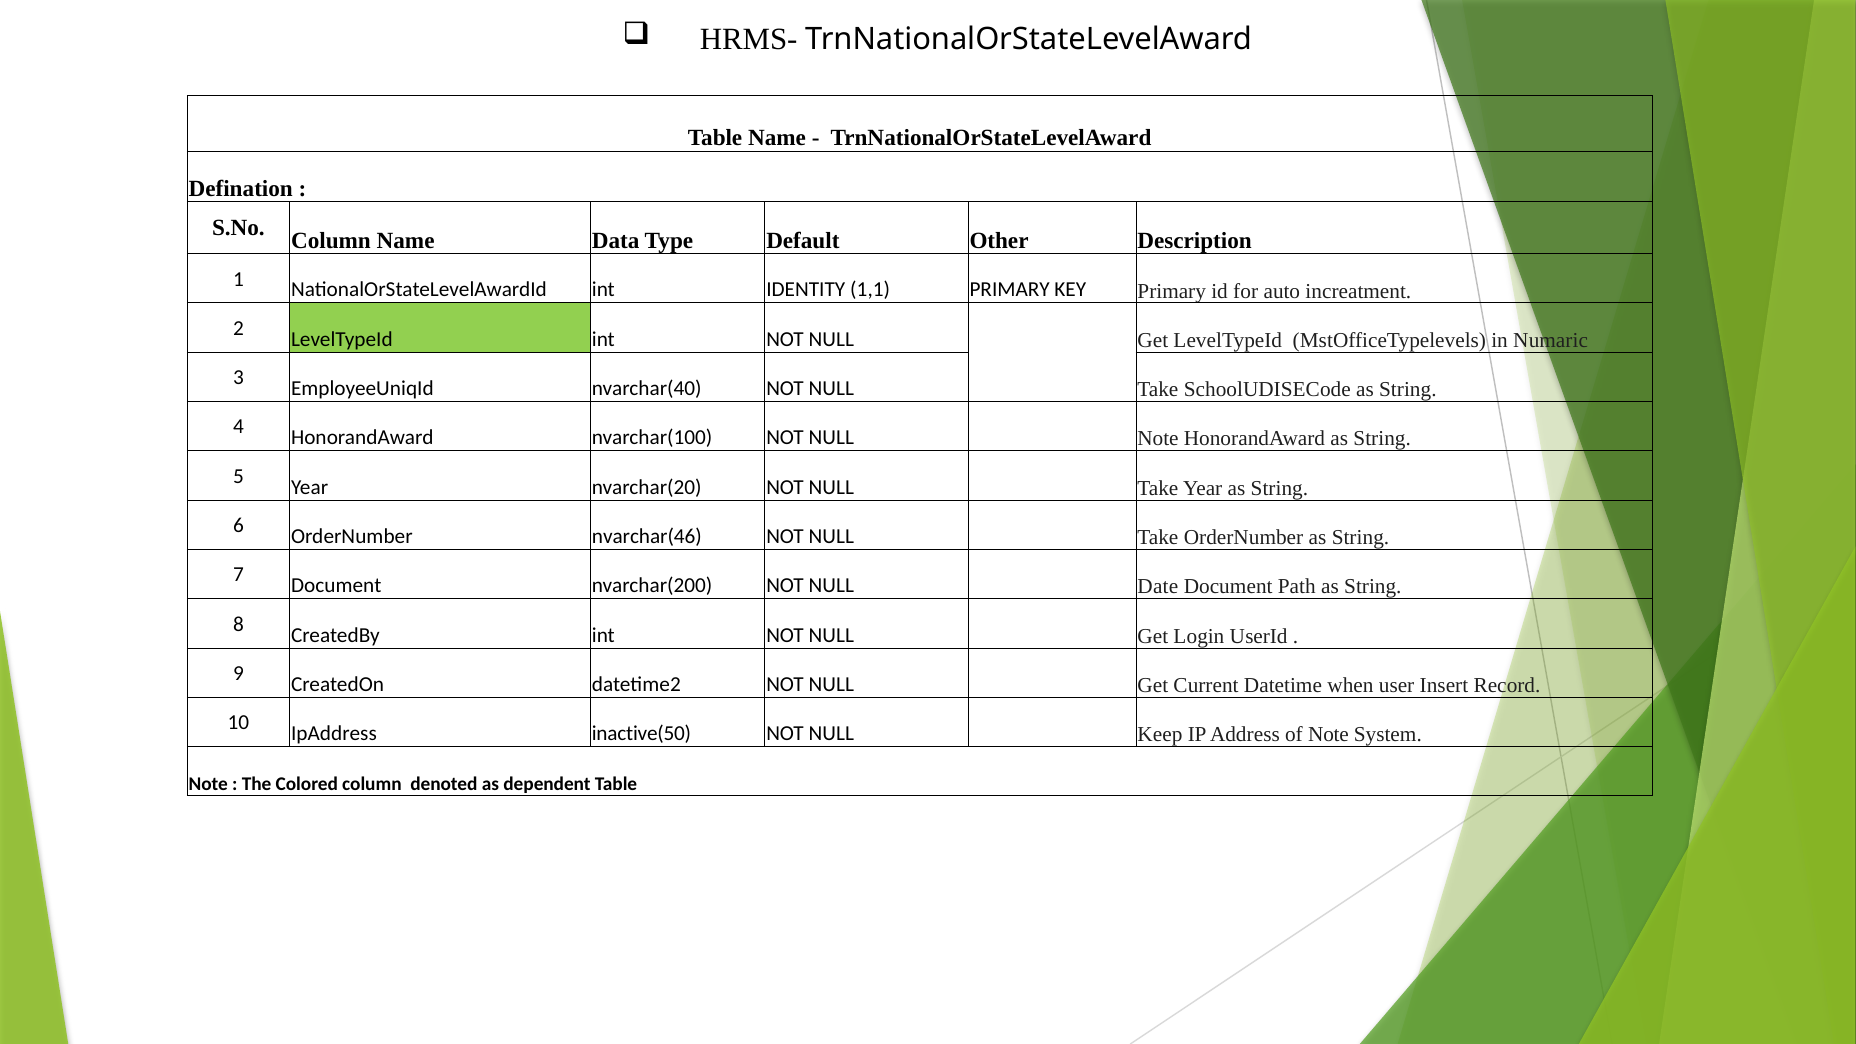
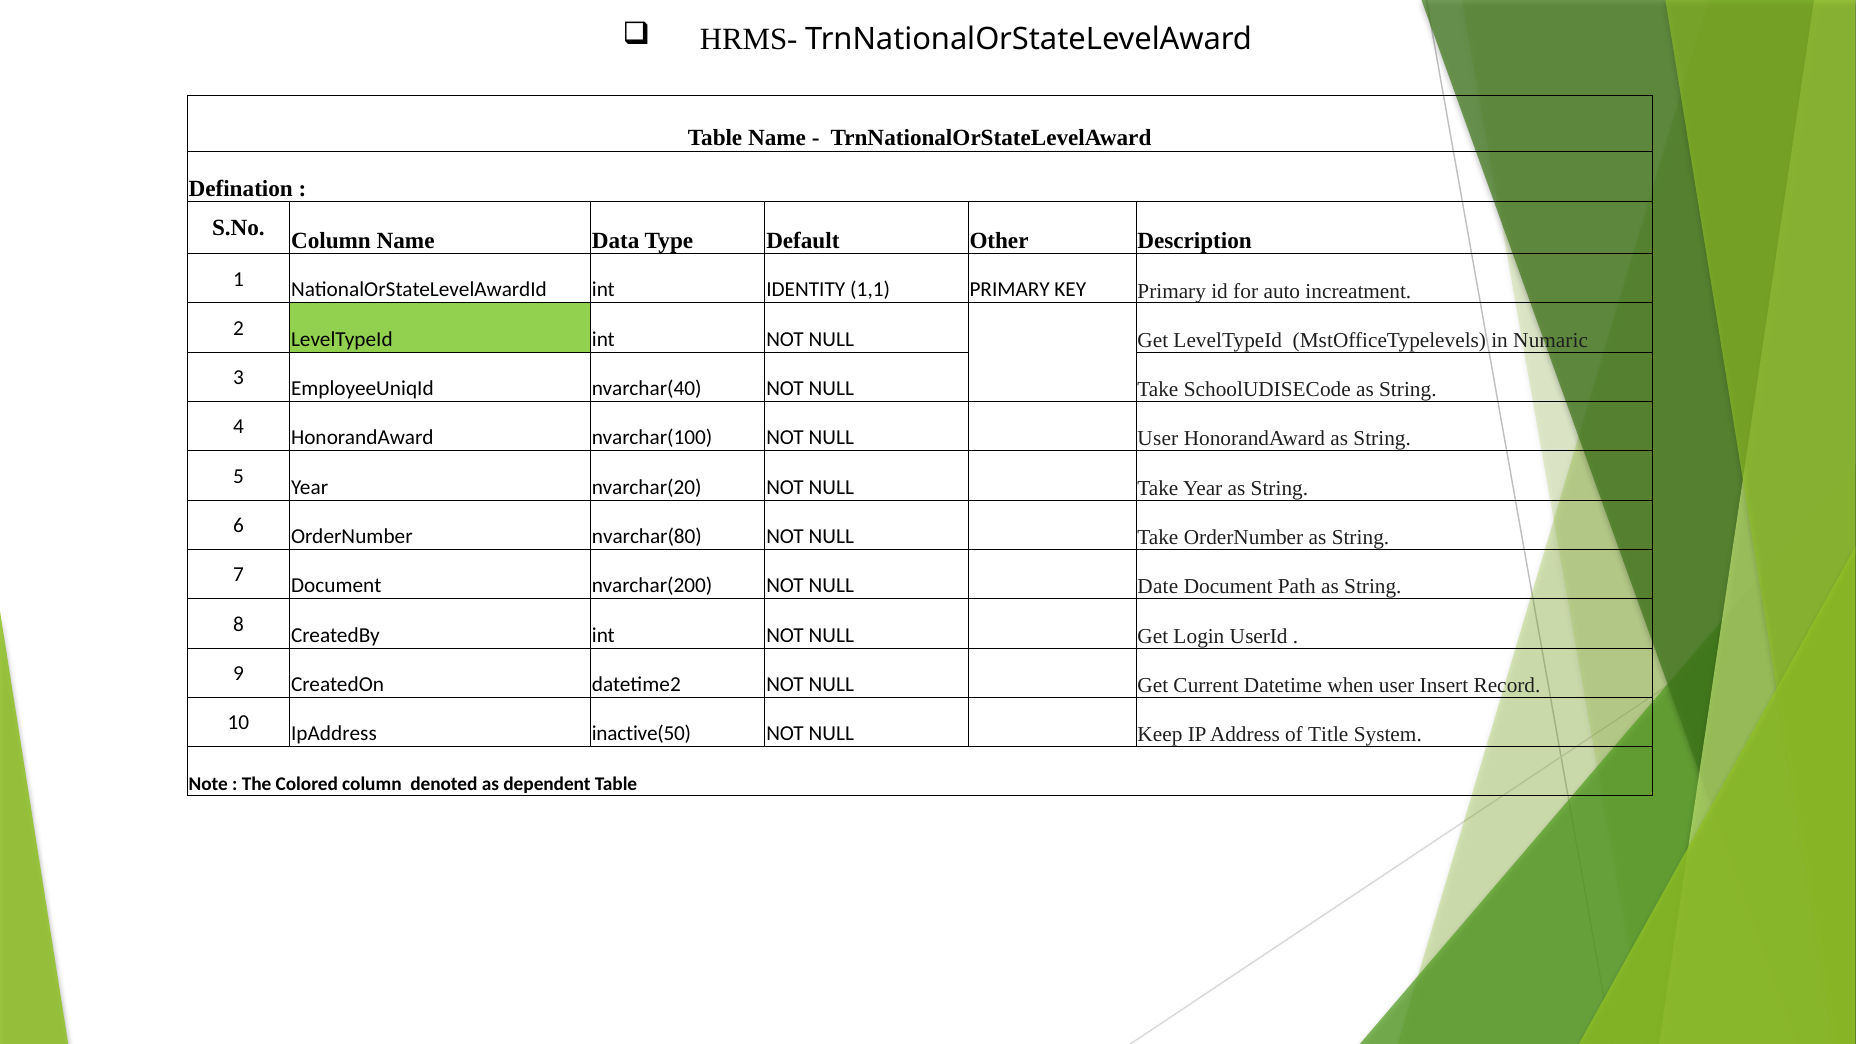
NULL Note: Note -> User
nvarchar(46: nvarchar(46 -> nvarchar(80
of Note: Note -> Title
